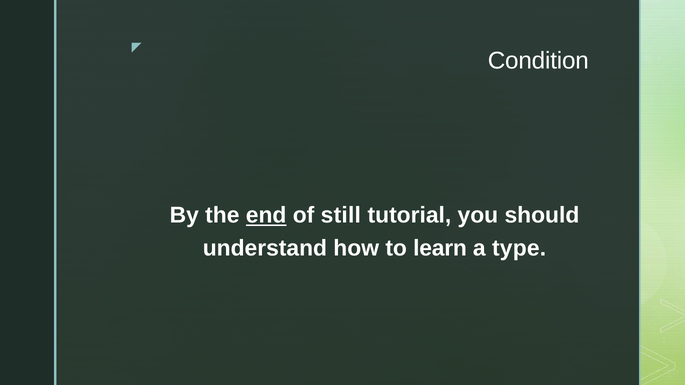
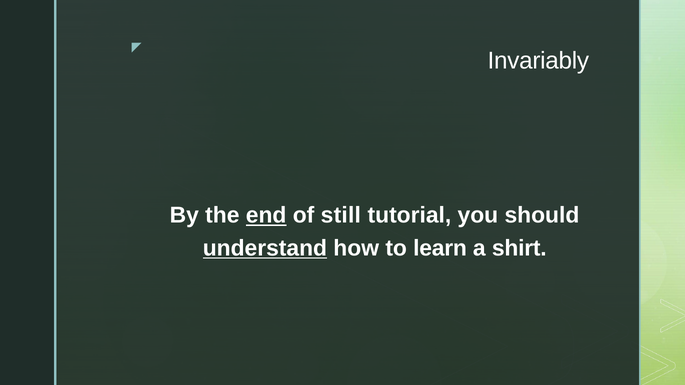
Condition: Condition -> Invariably
understand underline: none -> present
type: type -> shirt
